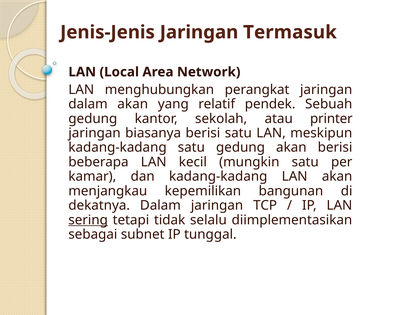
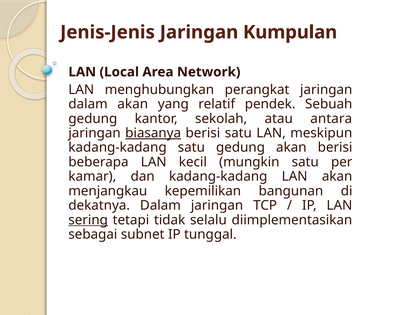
Termasuk: Termasuk -> Kumpulan
printer: printer -> antara
biasanya underline: none -> present
